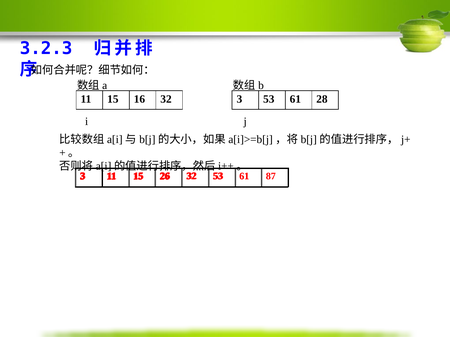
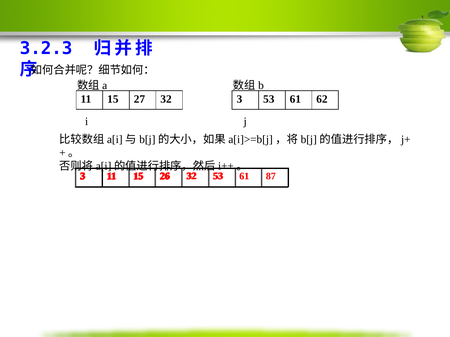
16: 16 -> 27
28: 28 -> 62
